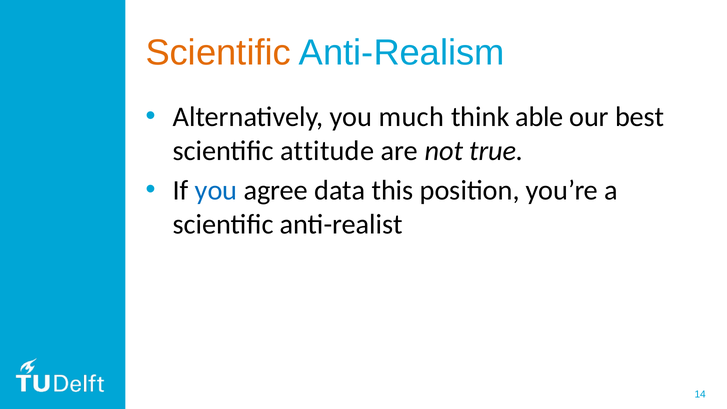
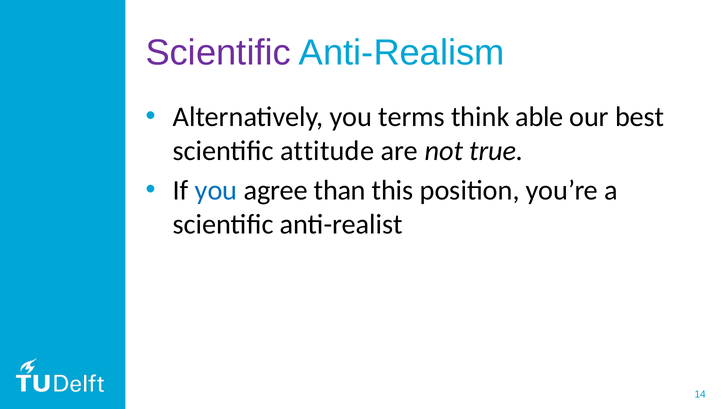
Scientific at (218, 53) colour: orange -> purple
much: much -> terms
data: data -> than
